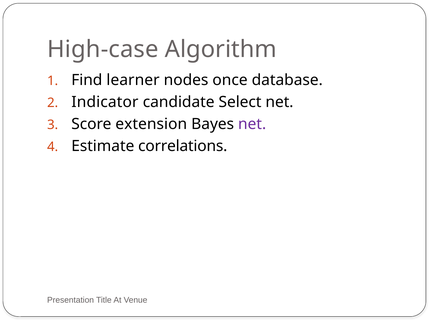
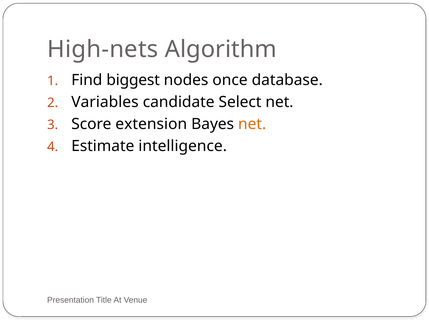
High-case: High-case -> High-nets
learner: learner -> biggest
Indicator: Indicator -> Variables
net at (252, 125) colour: purple -> orange
correlations: correlations -> intelligence
